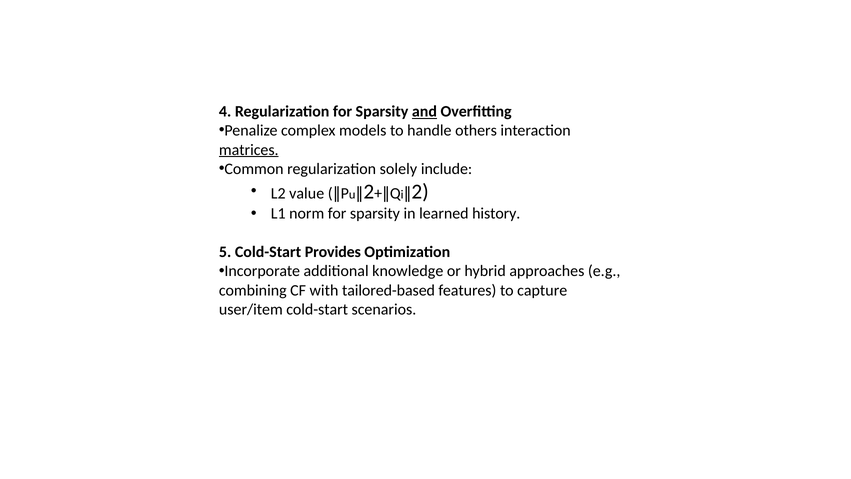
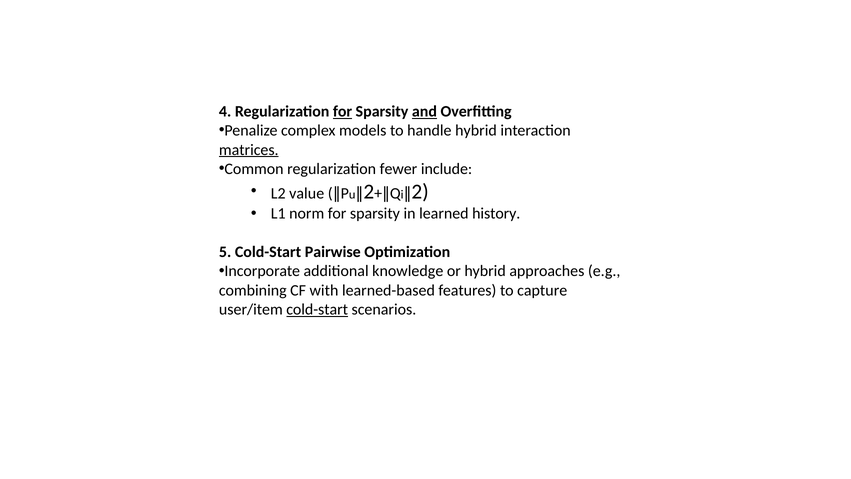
for at (343, 111) underline: none -> present
handle others: others -> hybrid
solely: solely -> fewer
Provides: Provides -> Pairwise
tailored-based: tailored-based -> learned-based
cold-start at (317, 309) underline: none -> present
